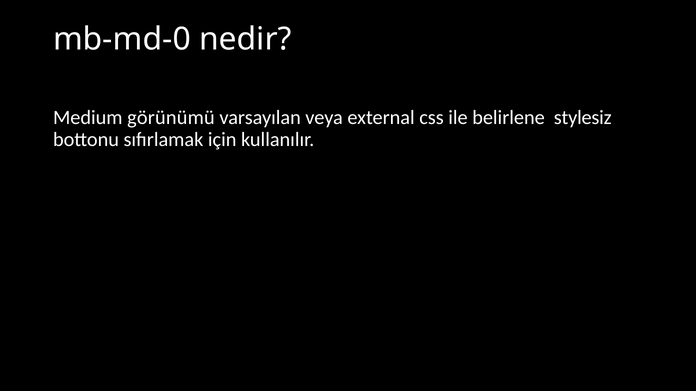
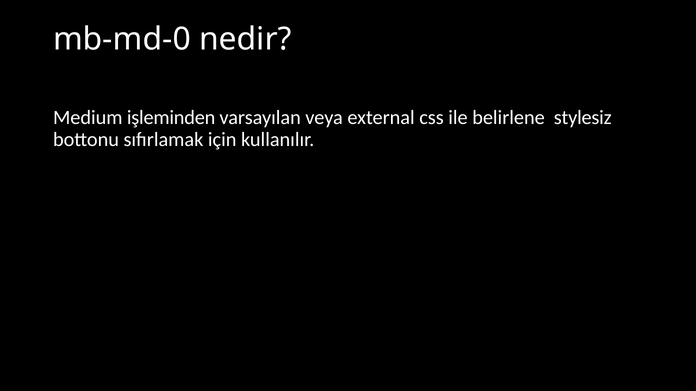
görünümü: görünümü -> işleminden
